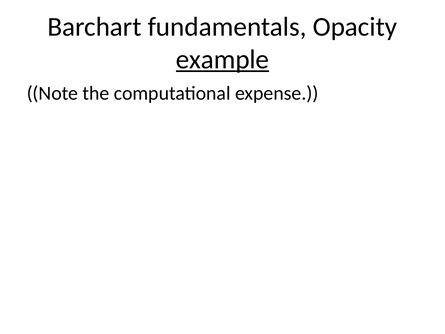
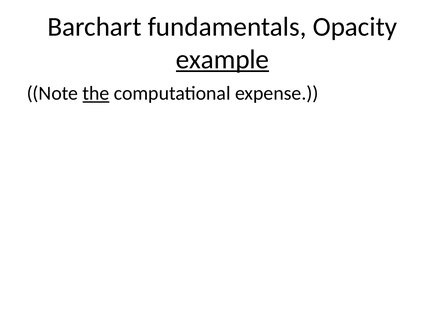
the underline: none -> present
